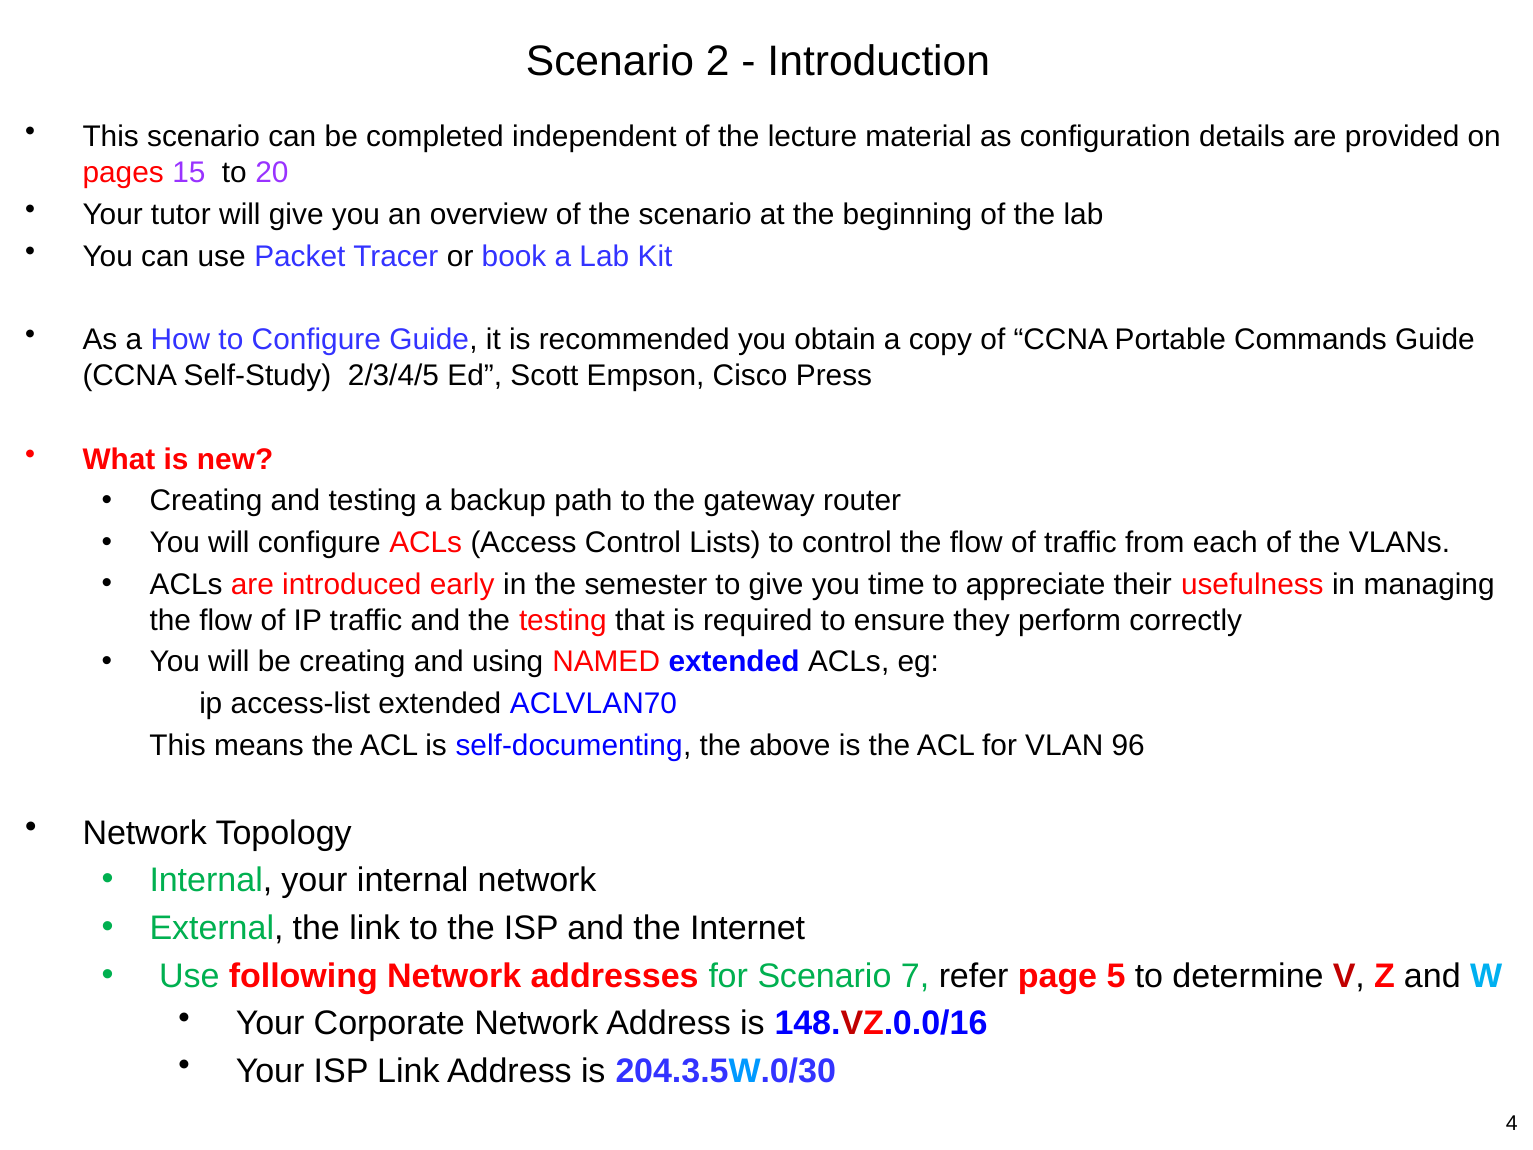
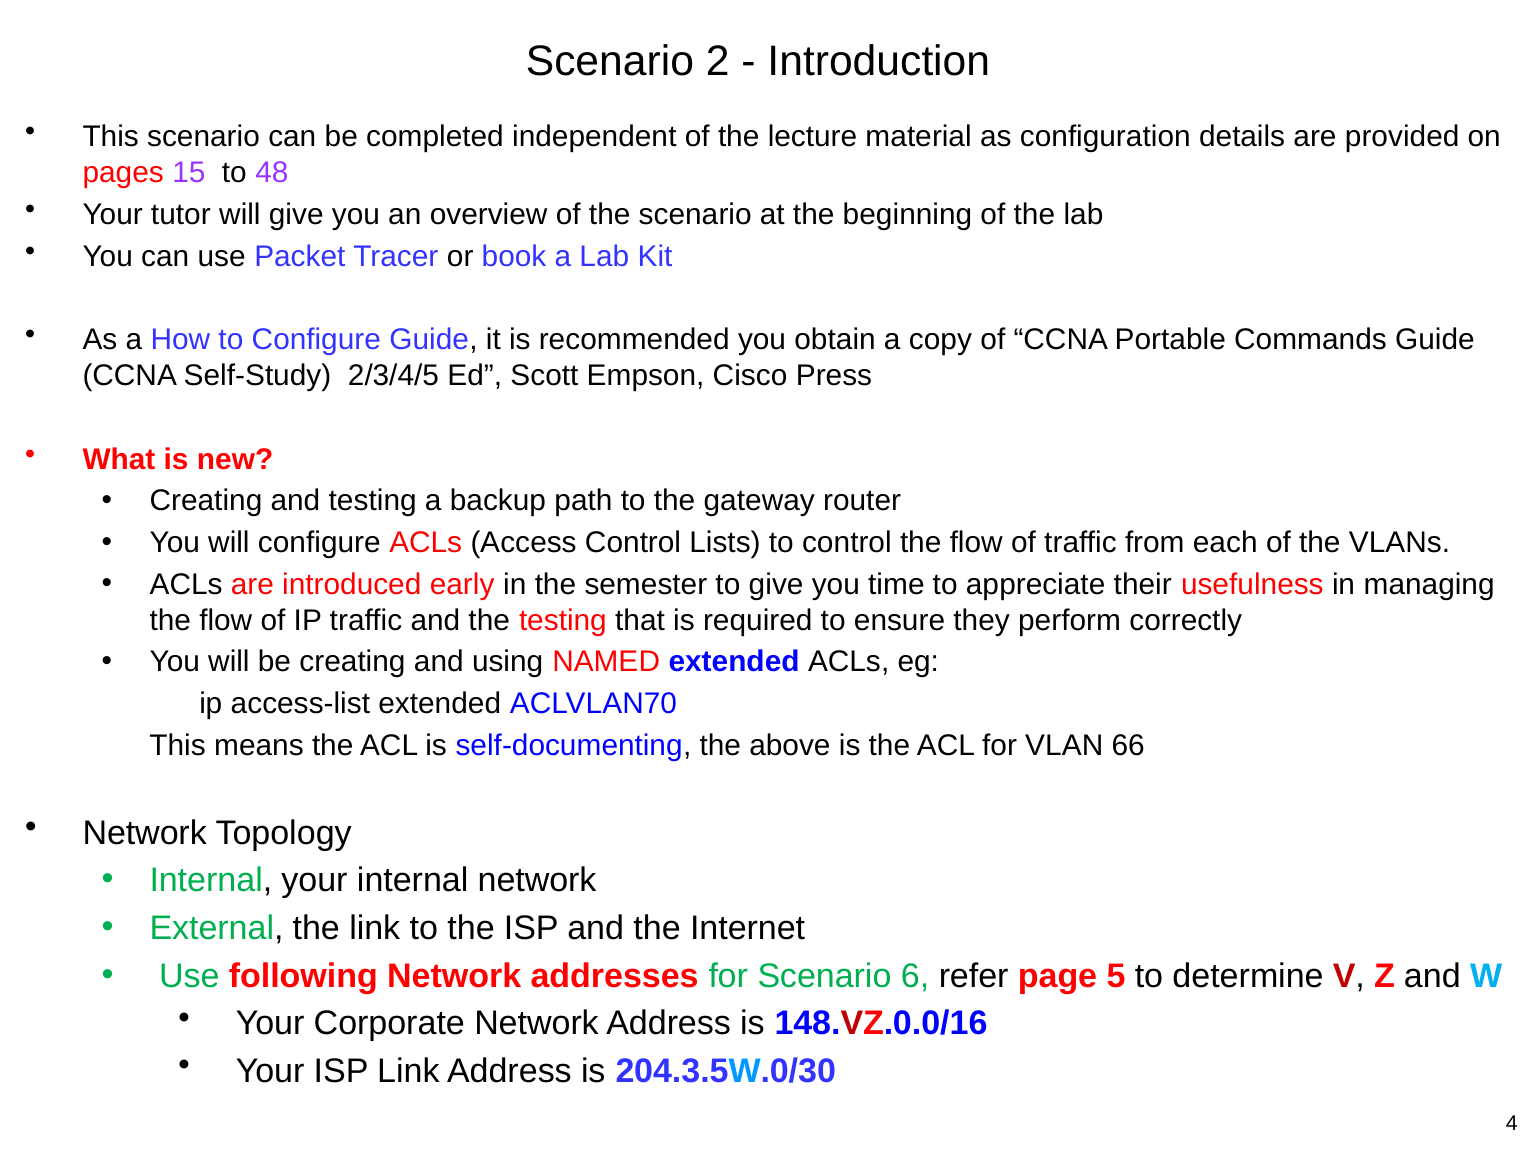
20: 20 -> 48
96: 96 -> 66
7: 7 -> 6
